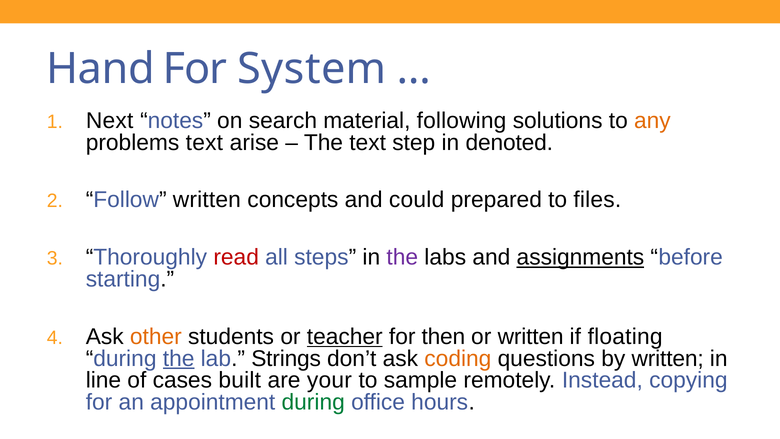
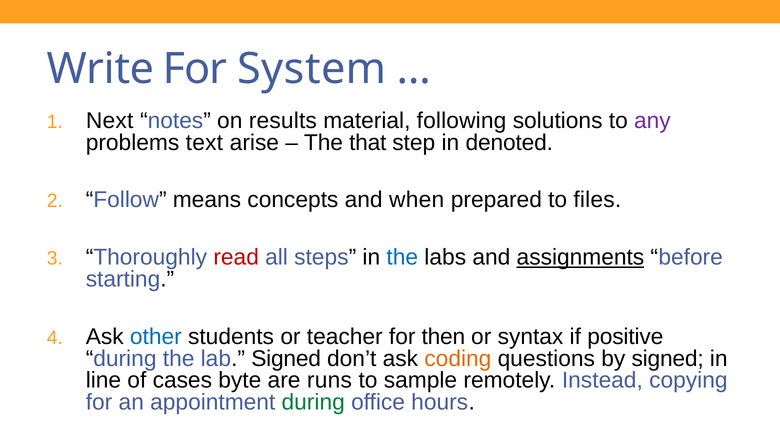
Hand: Hand -> Write
search: search -> results
any colour: orange -> purple
The text: text -> that
Follow written: written -> means
could: could -> when
the at (402, 257) colour: purple -> blue
other colour: orange -> blue
teacher underline: present -> none
or written: written -> syntax
floating: floating -> positive
the at (179, 358) underline: present -> none
lab Strings: Strings -> Signed
by written: written -> signed
built: built -> byte
your: your -> runs
